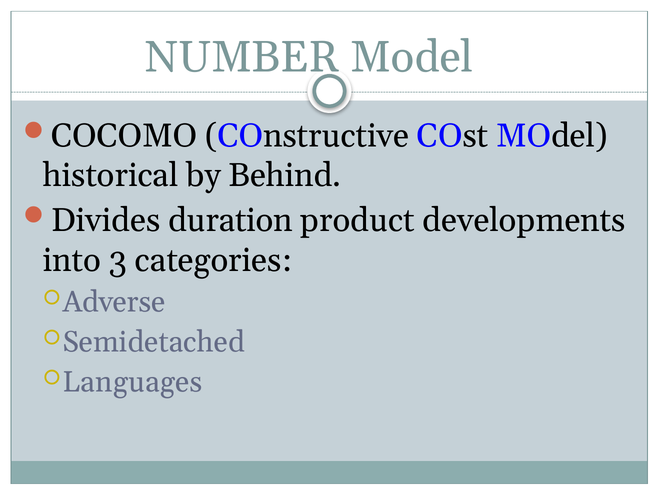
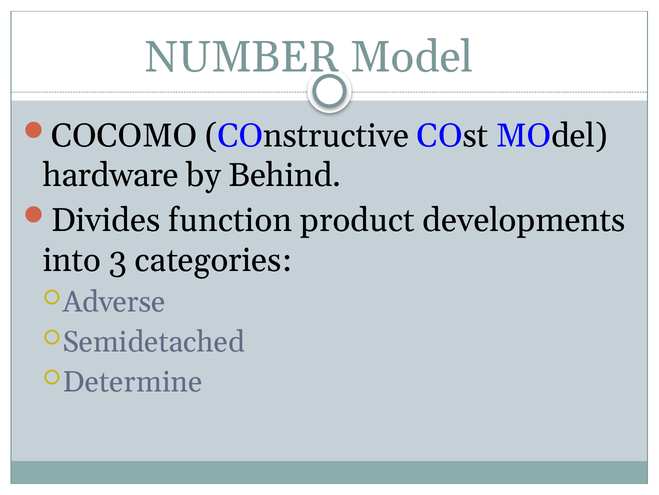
historical: historical -> hardware
duration: duration -> function
Languages: Languages -> Determine
